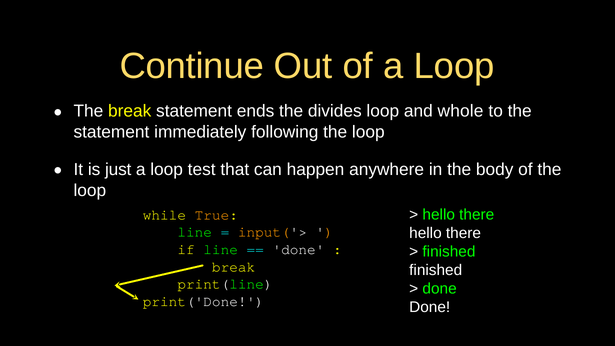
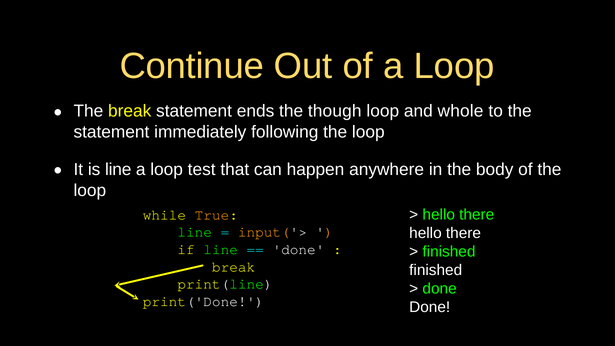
divides: divides -> though
is just: just -> line
